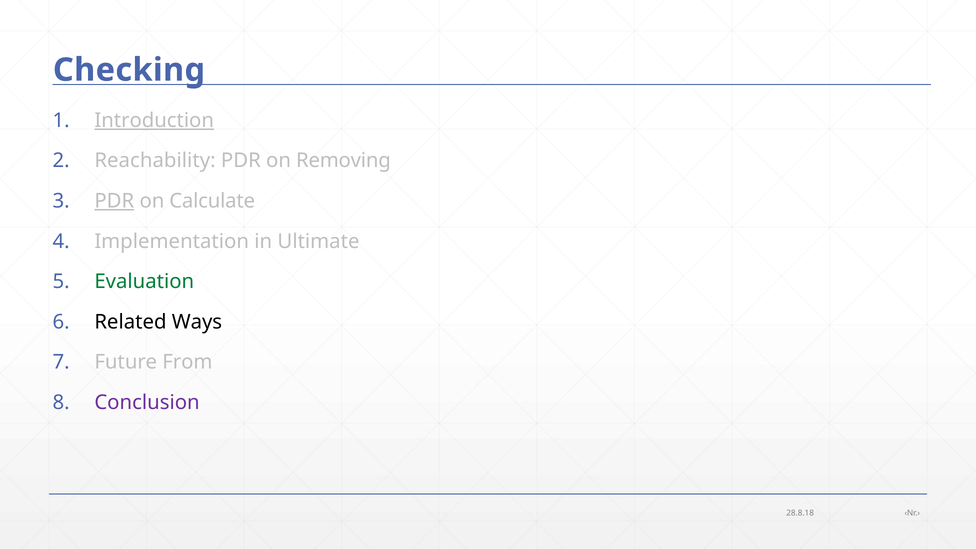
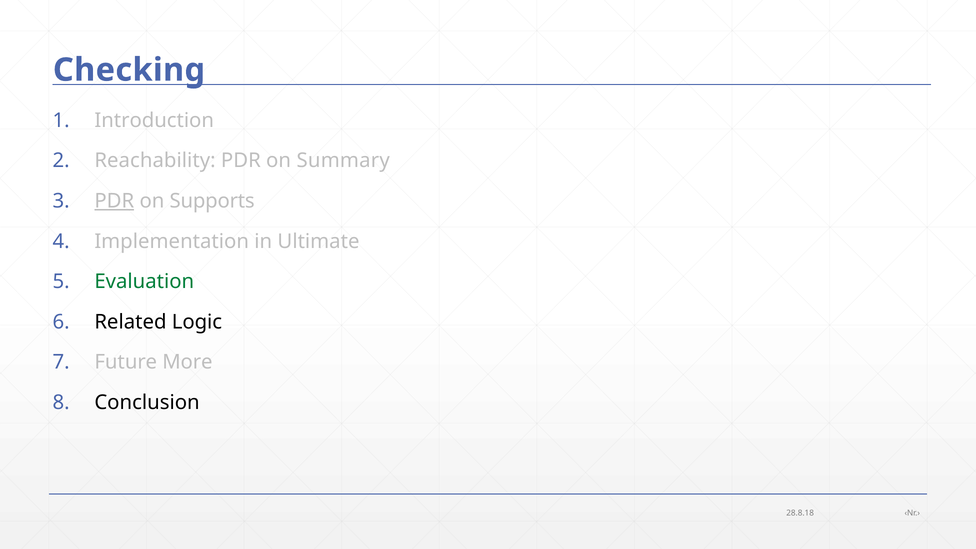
Introduction underline: present -> none
Removing: Removing -> Summary
Calculate: Calculate -> Supports
Ways: Ways -> Logic
From: From -> More
Conclusion colour: purple -> black
